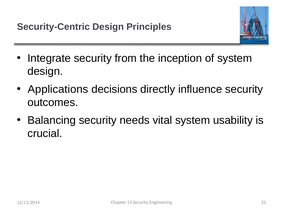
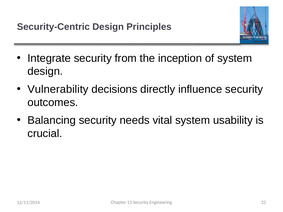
Applications: Applications -> Vulnerability
